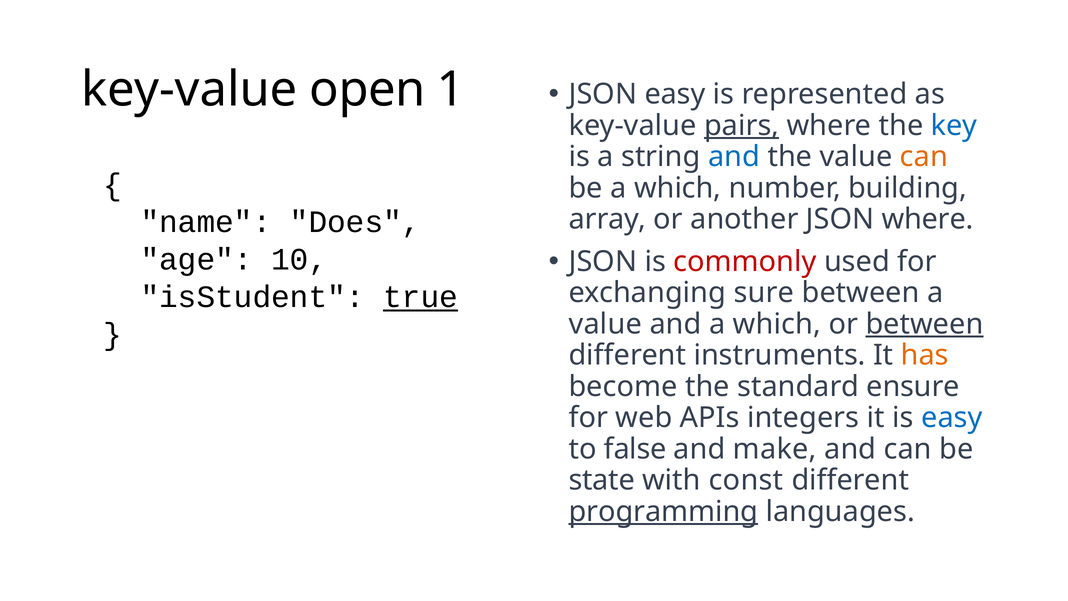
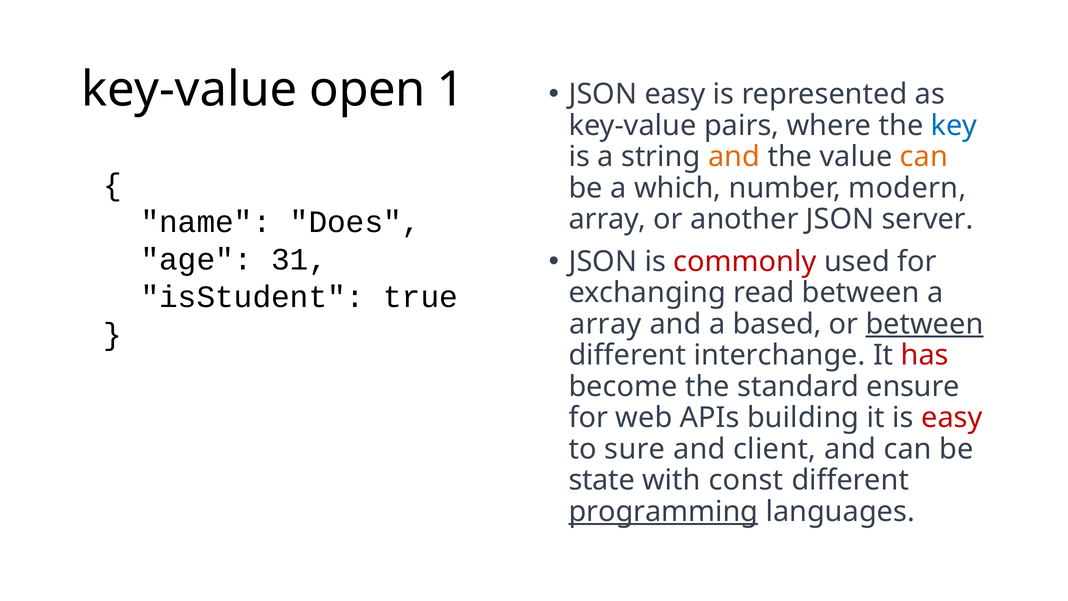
pairs underline: present -> none
and at (734, 157) colour: blue -> orange
building: building -> modern
JSON where: where -> server
10: 10 -> 31
sure: sure -> read
true underline: present -> none
value at (605, 324): value -> array
and a which: which -> based
instruments: instruments -> interchange
has colour: orange -> red
integers: integers -> building
easy at (952, 418) colour: blue -> red
false: false -> sure
make: make -> client
